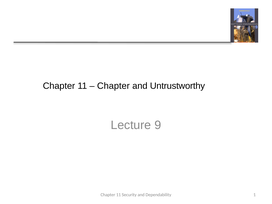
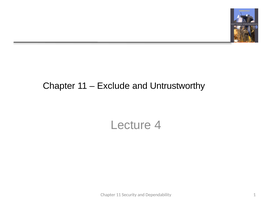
Chapter at (113, 86): Chapter -> Exclude
9: 9 -> 4
